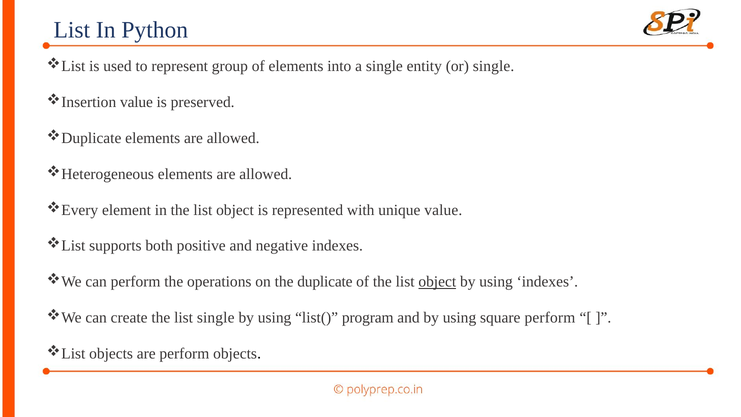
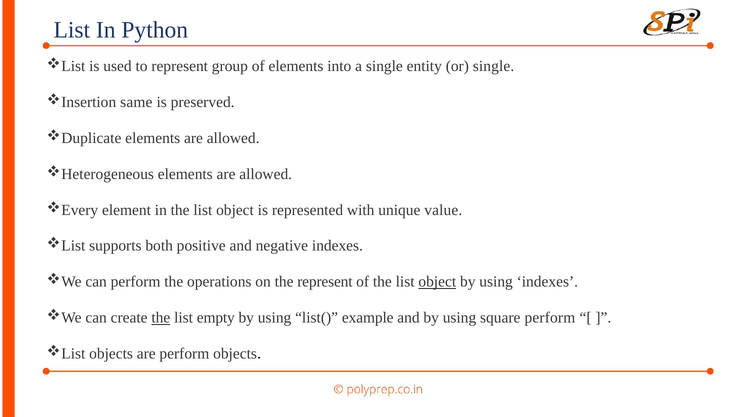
value at (136, 102): value -> same
the duplicate: duplicate -> represent
the at (161, 318) underline: none -> present
list single: single -> empty
program: program -> example
